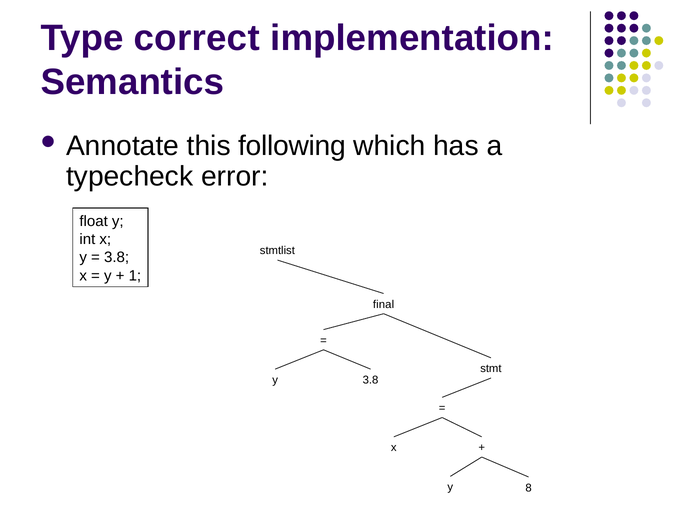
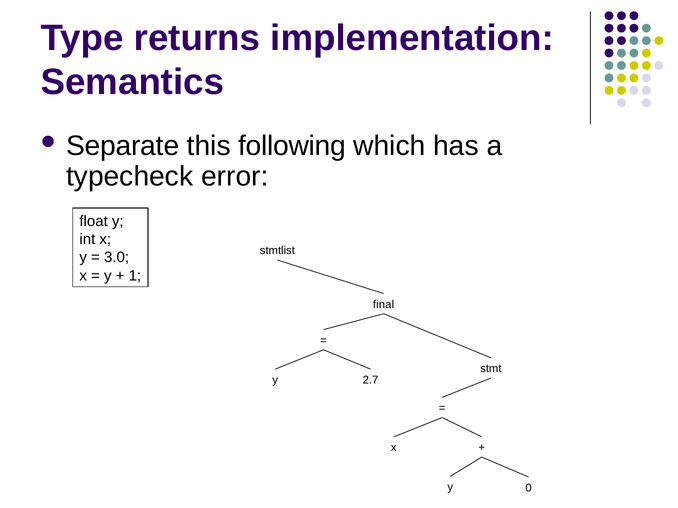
correct: correct -> returns
Annotate: Annotate -> Separate
3.8 at (117, 258): 3.8 -> 3.0
y 3.8: 3.8 -> 2.7
8: 8 -> 0
